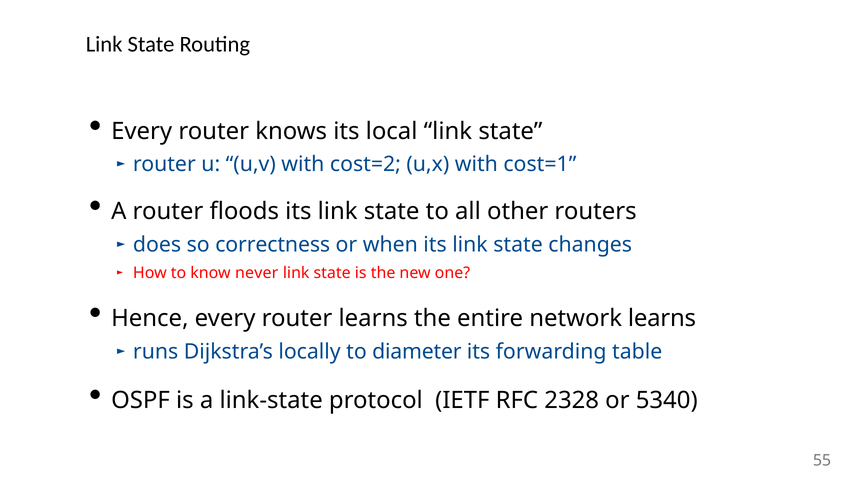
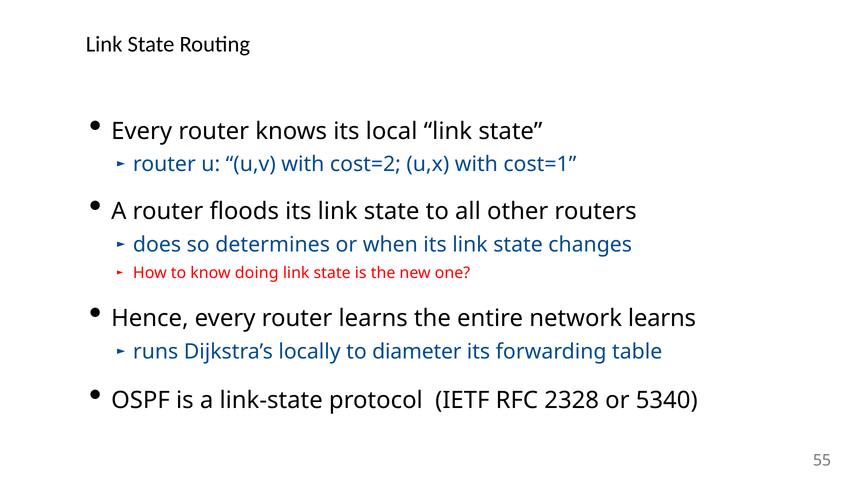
correctness: correctness -> determines
never: never -> doing
